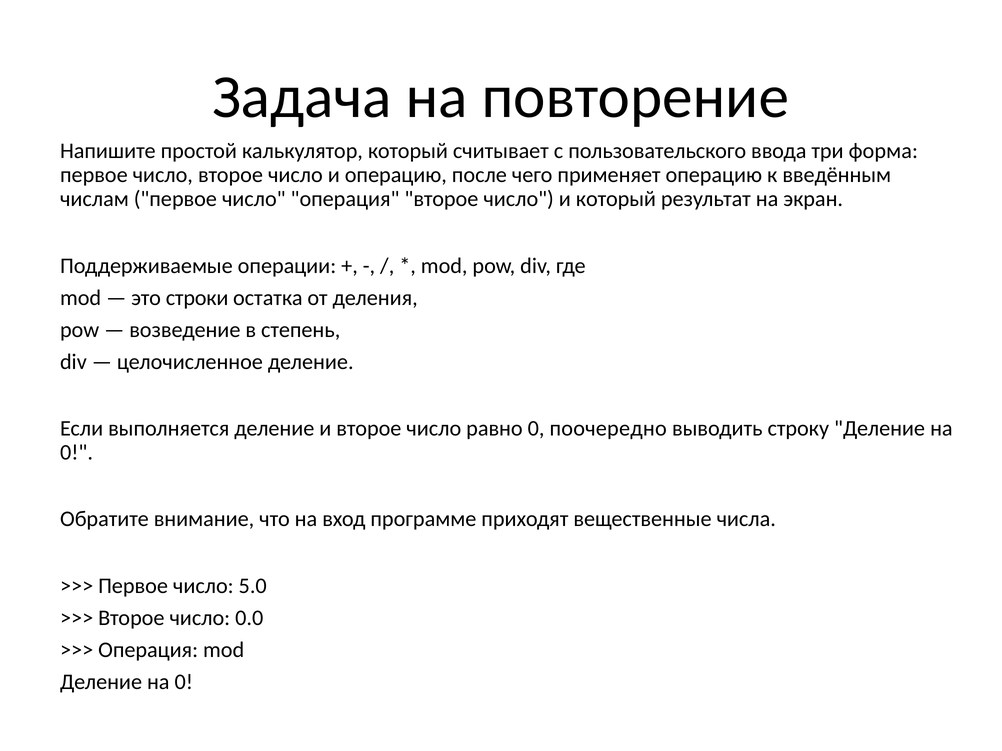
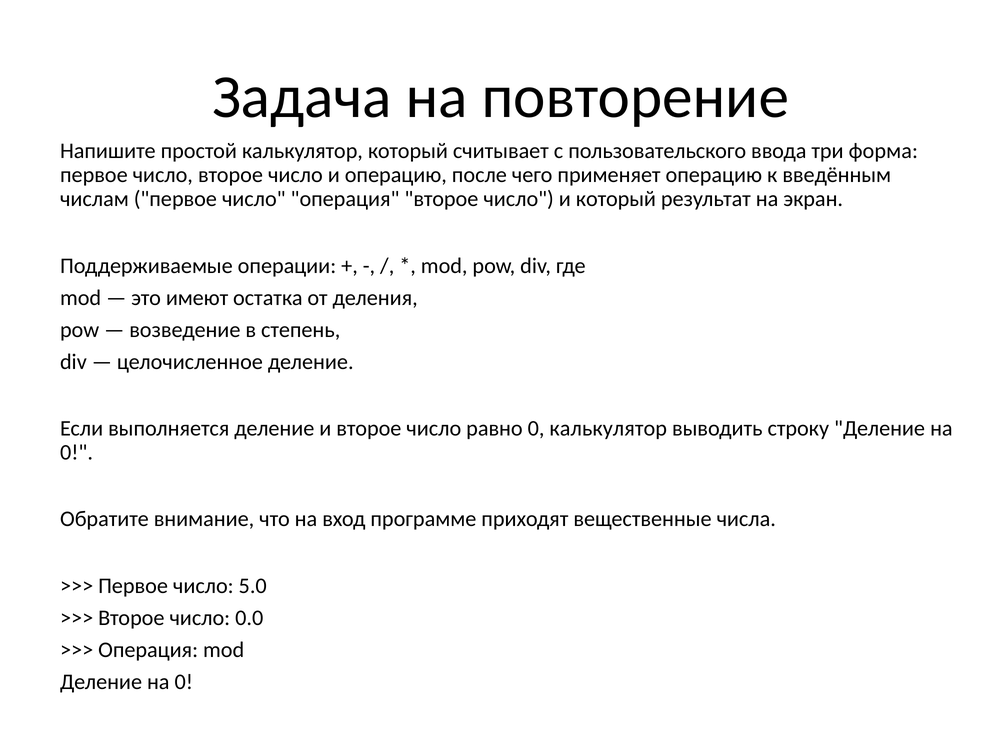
строки: строки -> имеют
0 поочередно: поочередно -> калькулятор
